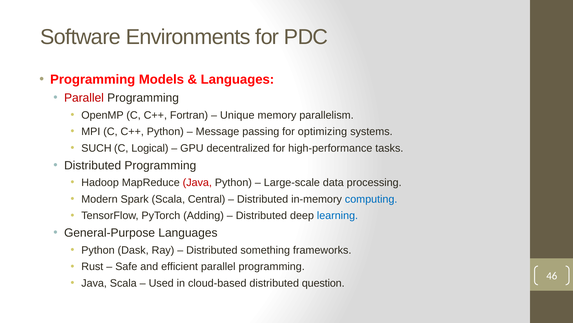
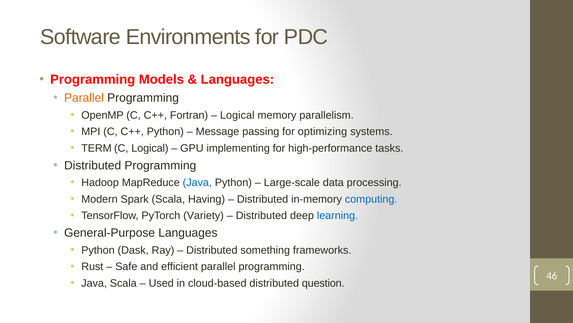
Parallel at (84, 98) colour: red -> orange
Unique at (237, 115): Unique -> Logical
SUCH: SUCH -> TERM
decentralized: decentralized -> implementing
Java at (197, 182) colour: red -> blue
Central: Central -> Having
Adding: Adding -> Variety
